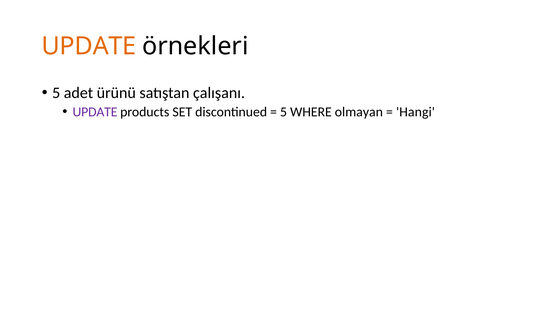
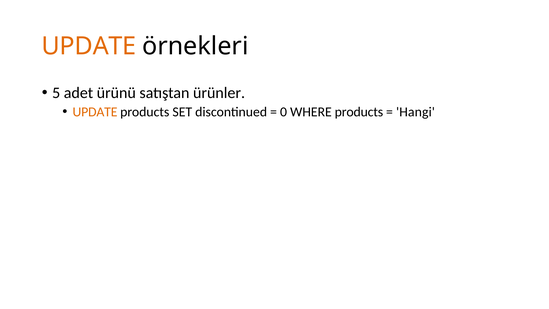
çalışanı: çalışanı -> ürünler
UPDATE at (95, 112) colour: purple -> orange
5 at (284, 112): 5 -> 0
WHERE olmayan: olmayan -> products
